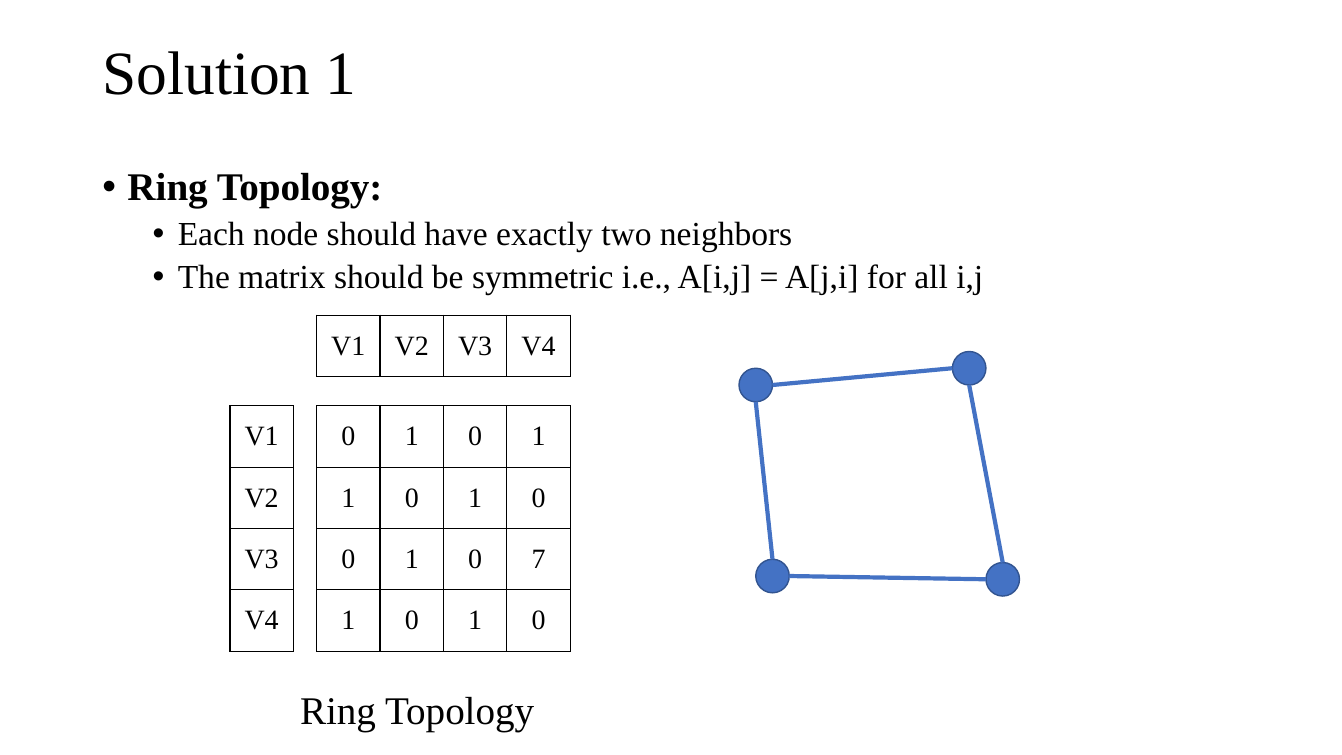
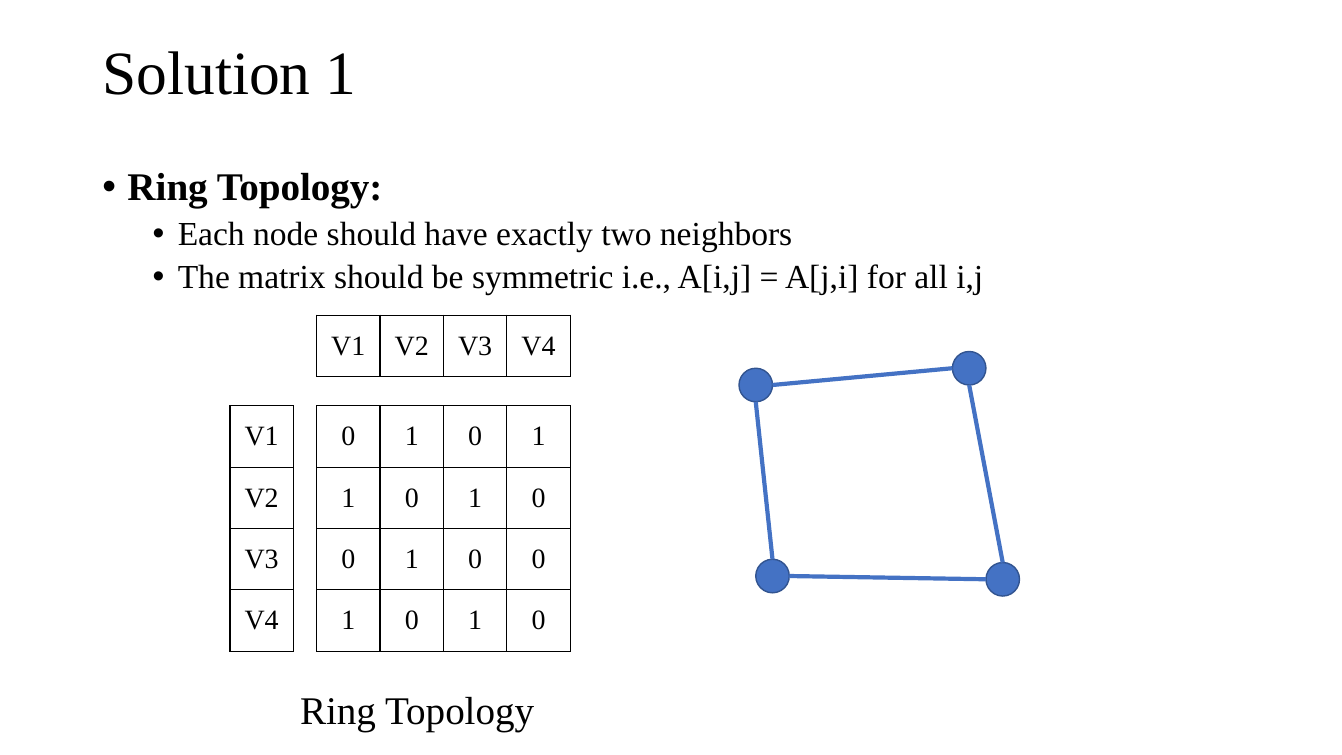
7 at (539, 559): 7 -> 0
